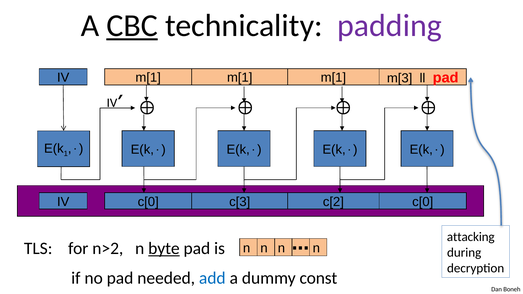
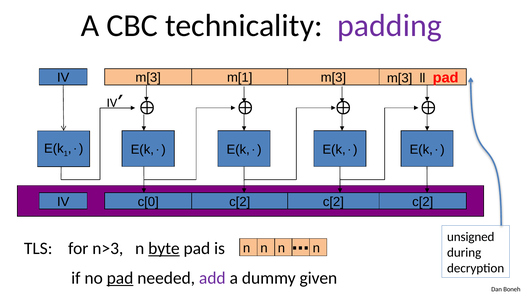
CBC underline: present -> none
m[1 at (148, 78): m[1 -> m[3
m[1 at (333, 78): m[1 -> m[3
c[0 c[3: c[3 -> c[2
c[0 at (423, 202): c[0 -> c[2
attacking: attacking -> unsigned
n>2: n>2 -> n>3
pad at (120, 278) underline: none -> present
add colour: blue -> purple
const: const -> given
